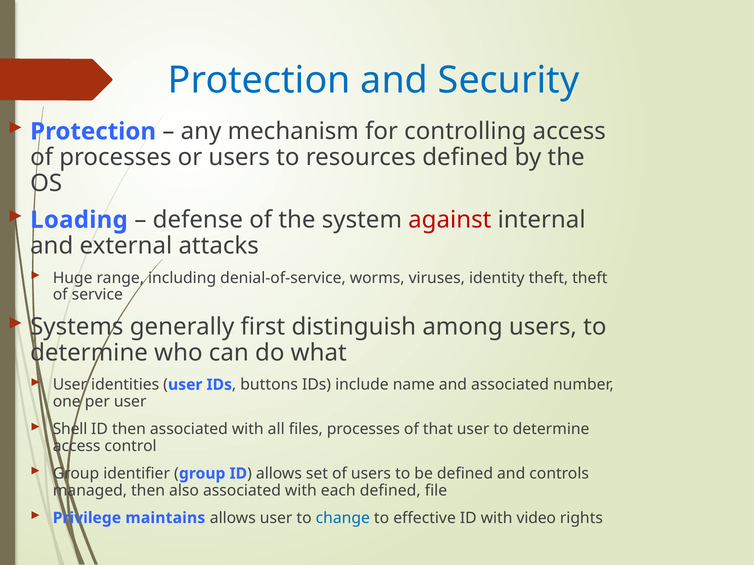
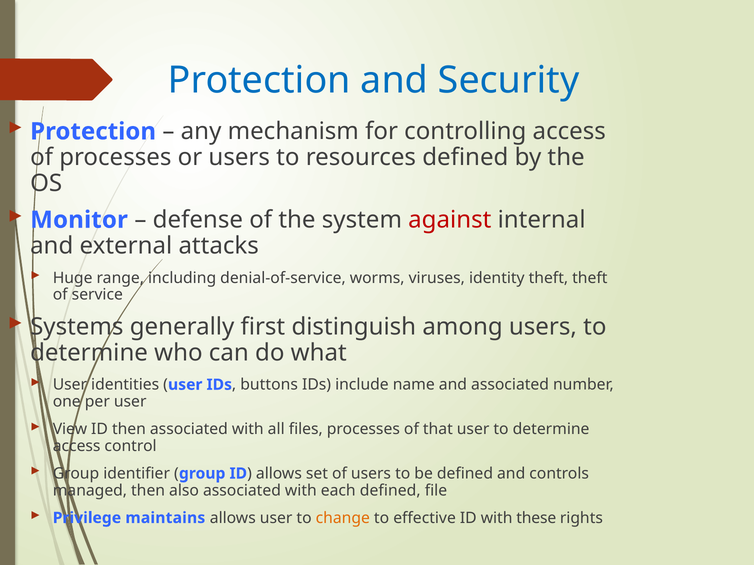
Loading: Loading -> Monitor
Shell: Shell -> View
change colour: blue -> orange
video: video -> these
